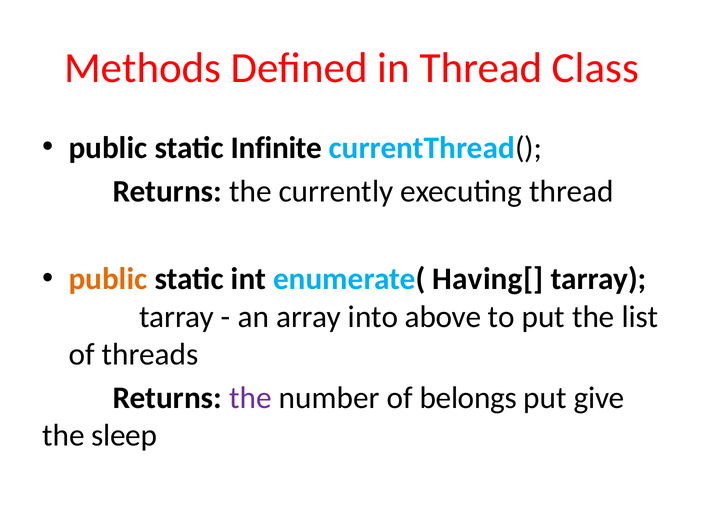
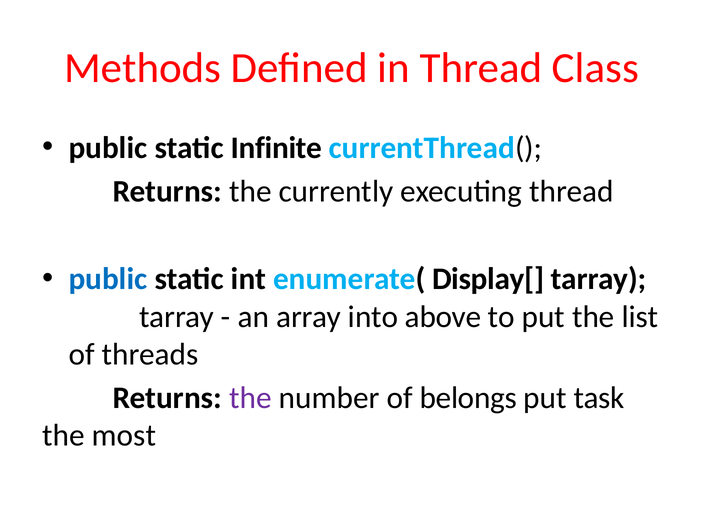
public at (108, 279) colour: orange -> blue
Having[: Having[ -> Display[
give: give -> task
sleep: sleep -> most
